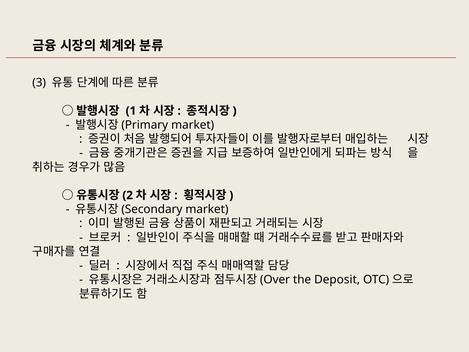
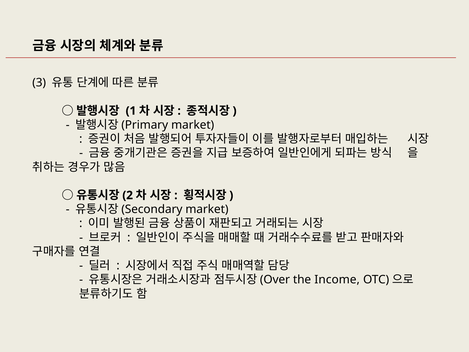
Deposit: Deposit -> Income
